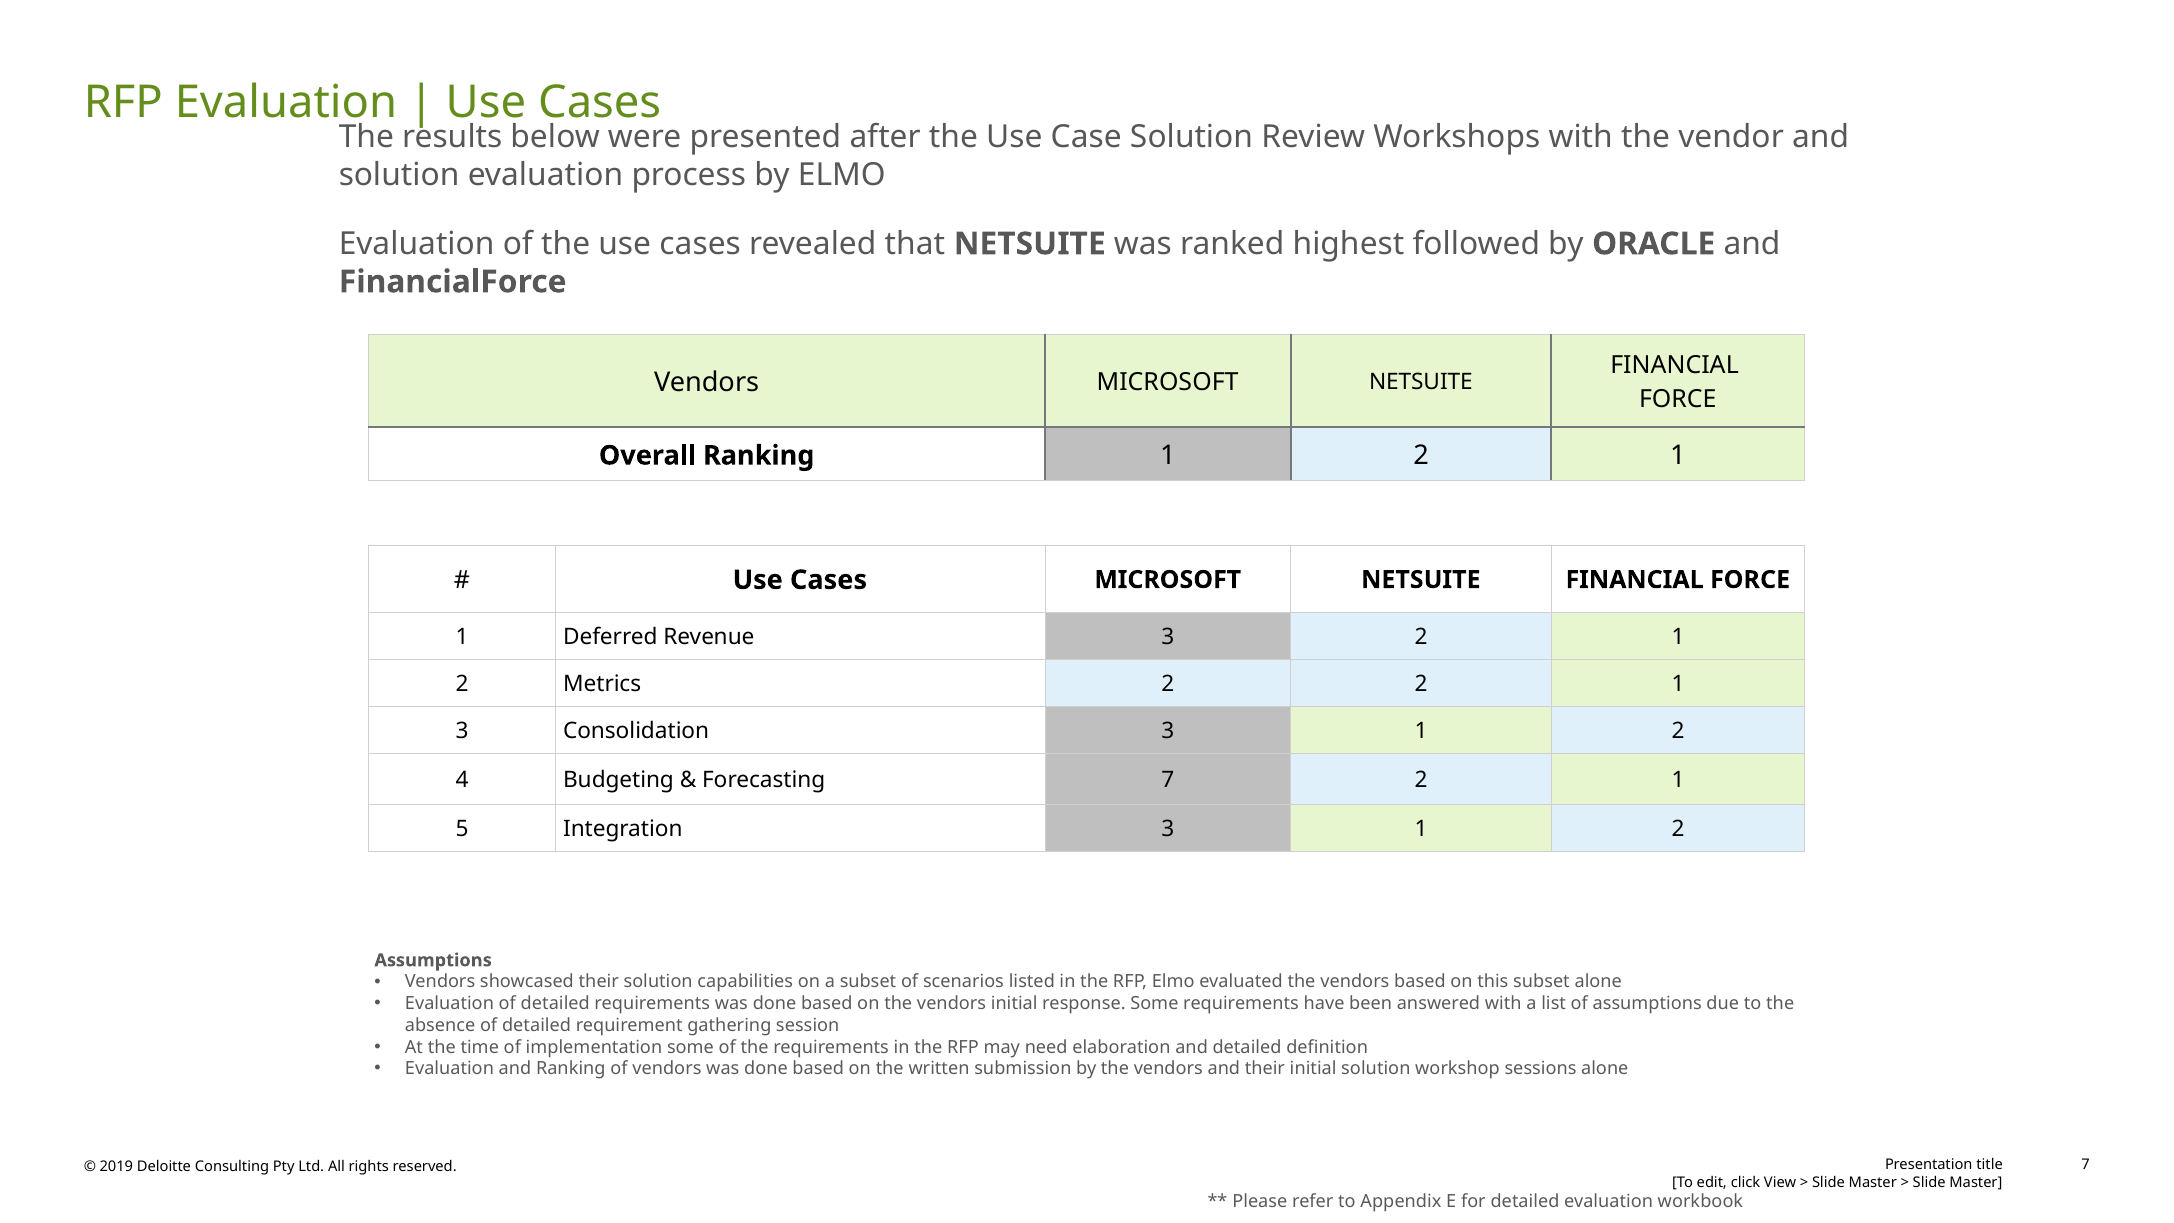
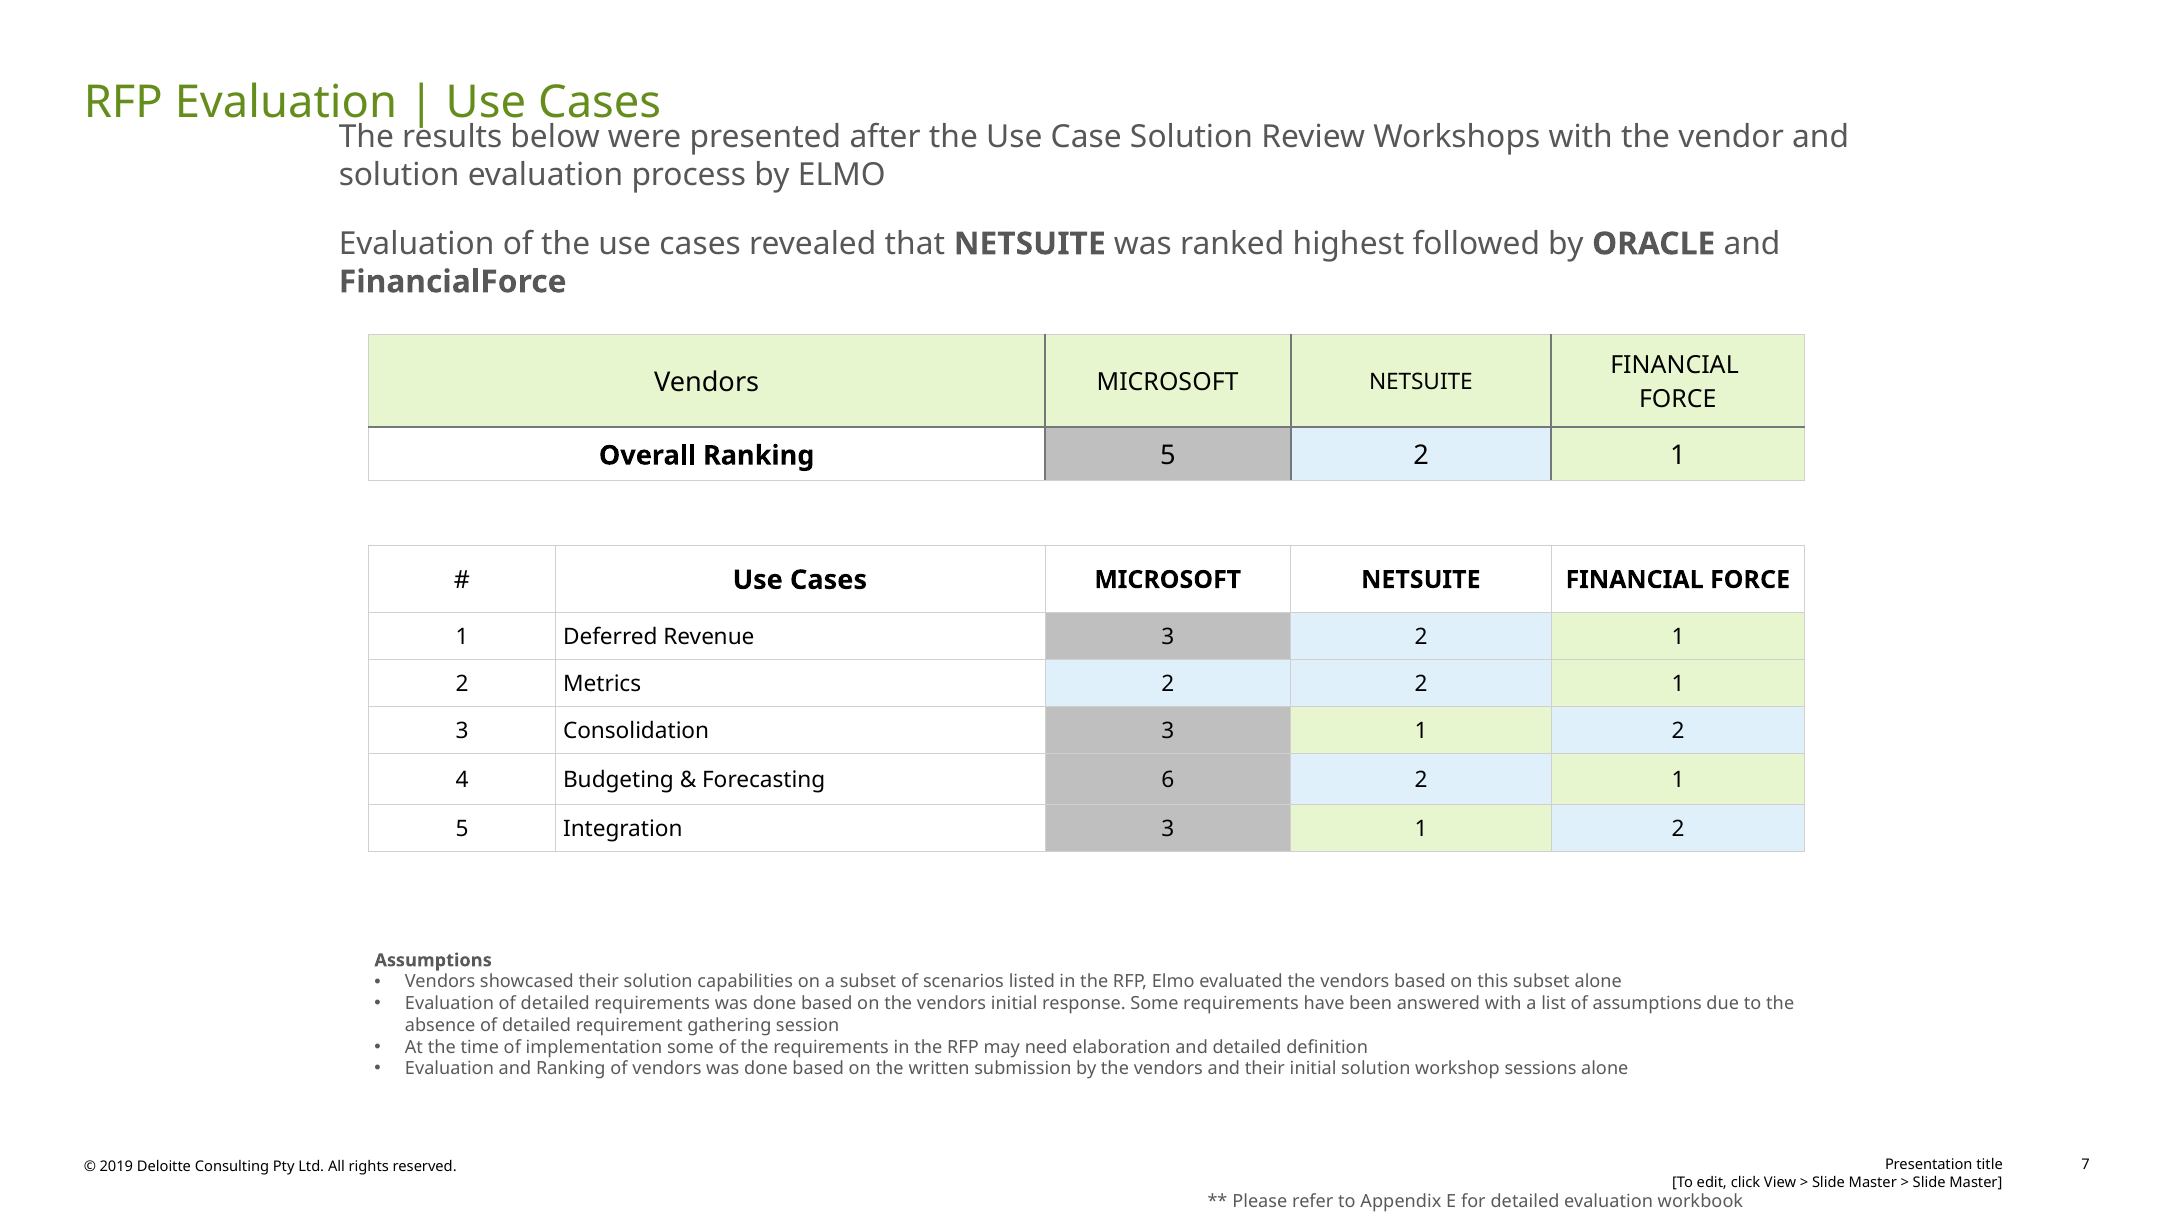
Ranking 1: 1 -> 5
Forecasting 7: 7 -> 6
